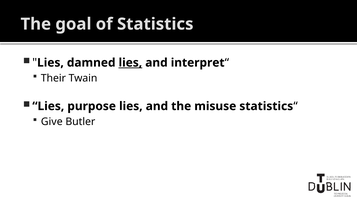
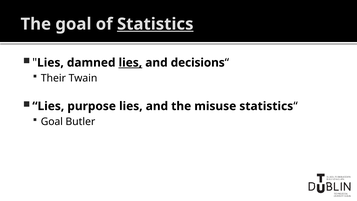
Statistics at (155, 24) underline: none -> present
interpret: interpret -> decisions
Give at (52, 121): Give -> Goal
